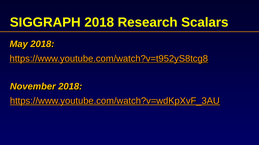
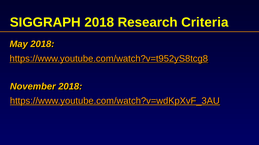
Scalars: Scalars -> Criteria
